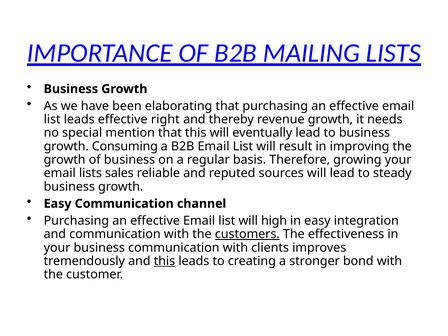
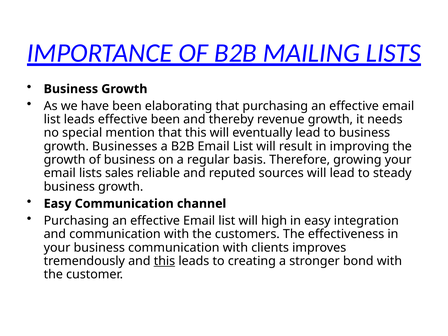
effective right: right -> been
Consuming: Consuming -> Businesses
customers underline: present -> none
